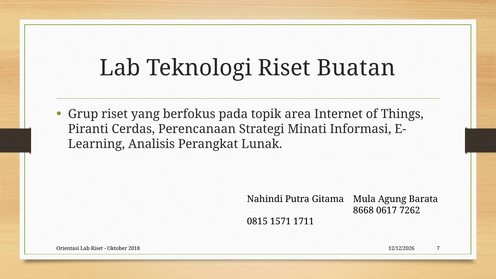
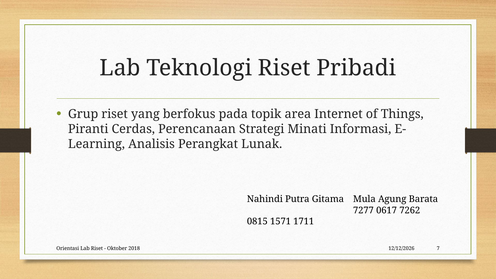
Buatan: Buatan -> Pribadi
8668: 8668 -> 7277
